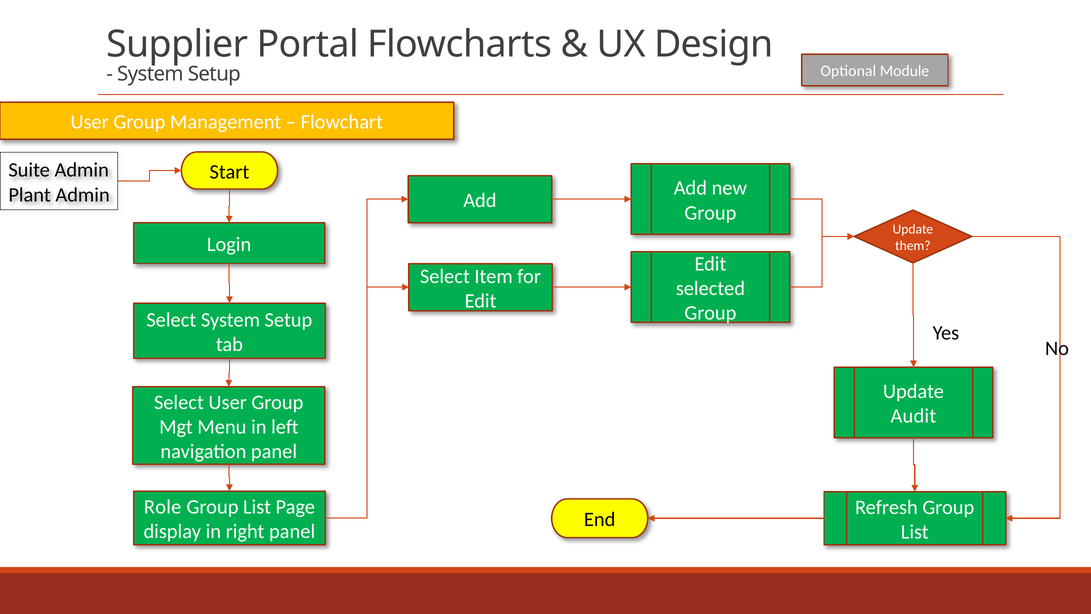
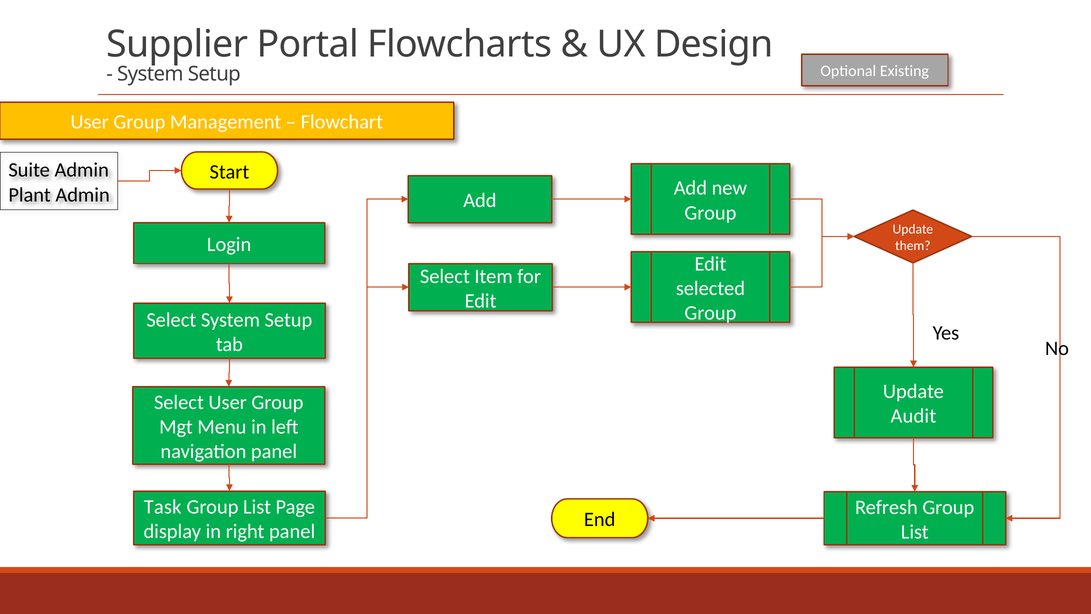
Module: Module -> Existing
Role: Role -> Task
